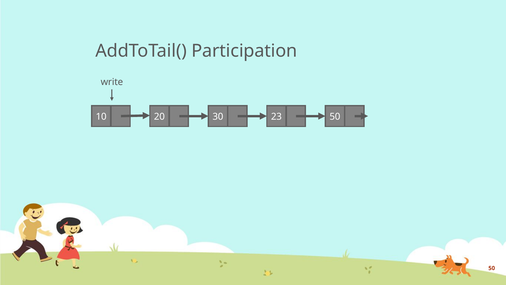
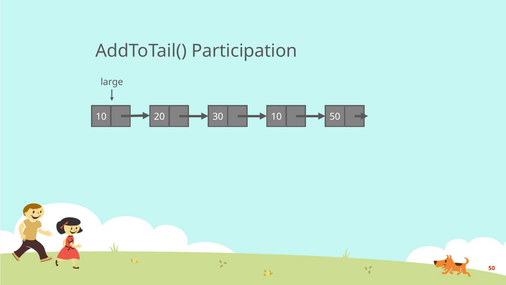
write: write -> large
30 23: 23 -> 10
